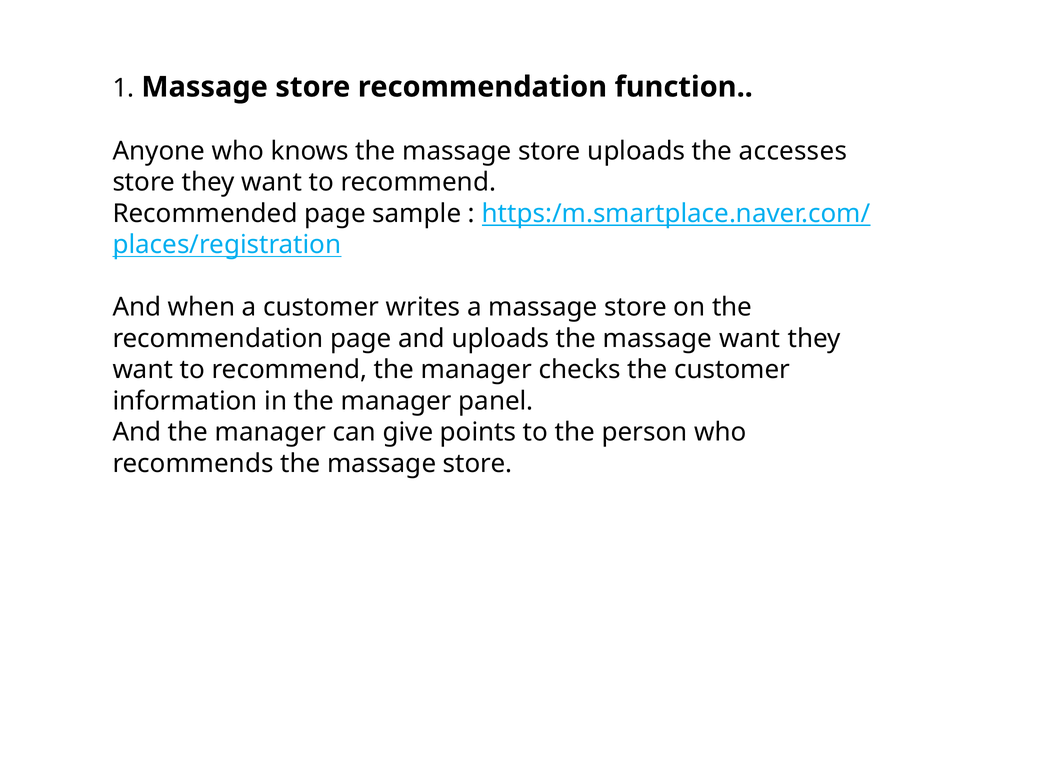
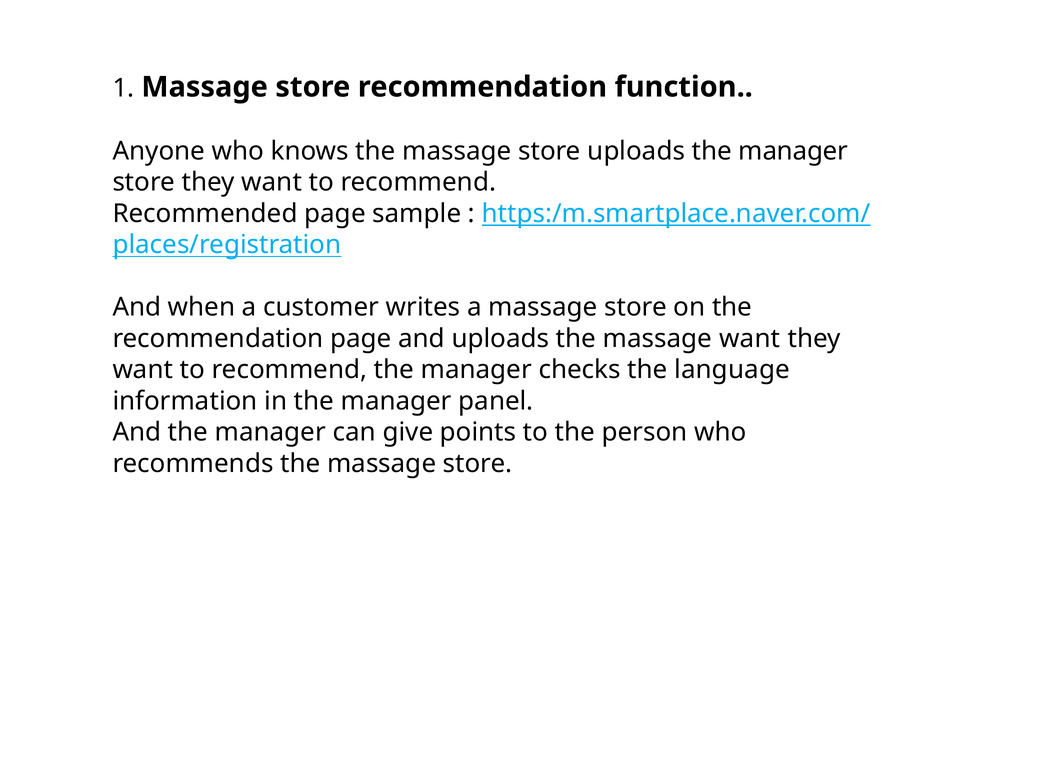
uploads the accesses: accesses -> manager
the customer: customer -> language
